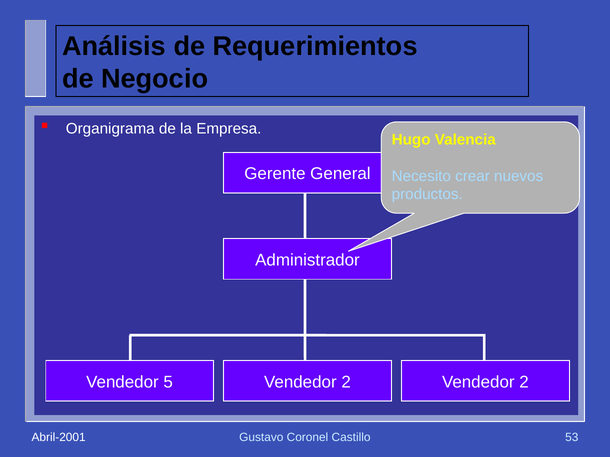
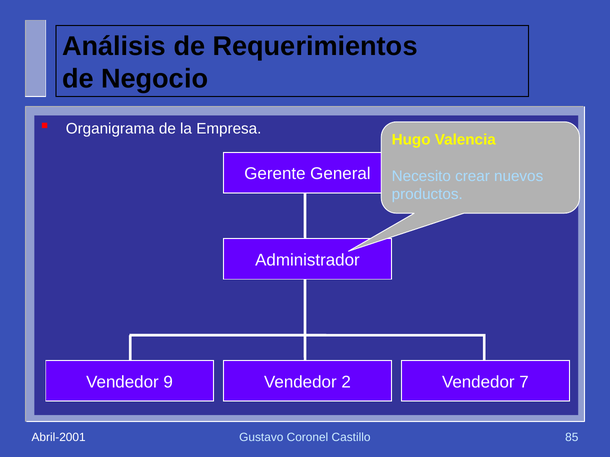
5: 5 -> 9
2 at (524, 382): 2 -> 7
53: 53 -> 85
